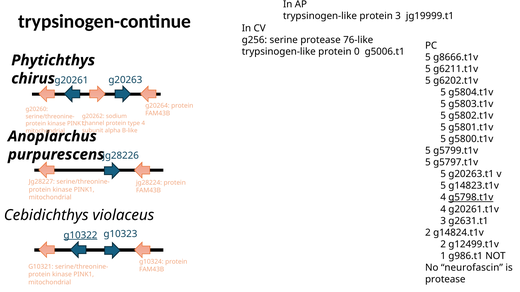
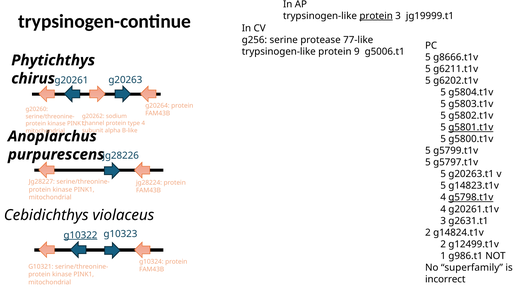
protein at (376, 16) underline: none -> present
76-like: 76-like -> 77-like
0: 0 -> 9
g5801.t1v underline: none -> present
neurofascin: neurofascin -> superfamily
protease at (445, 280): protease -> incorrect
